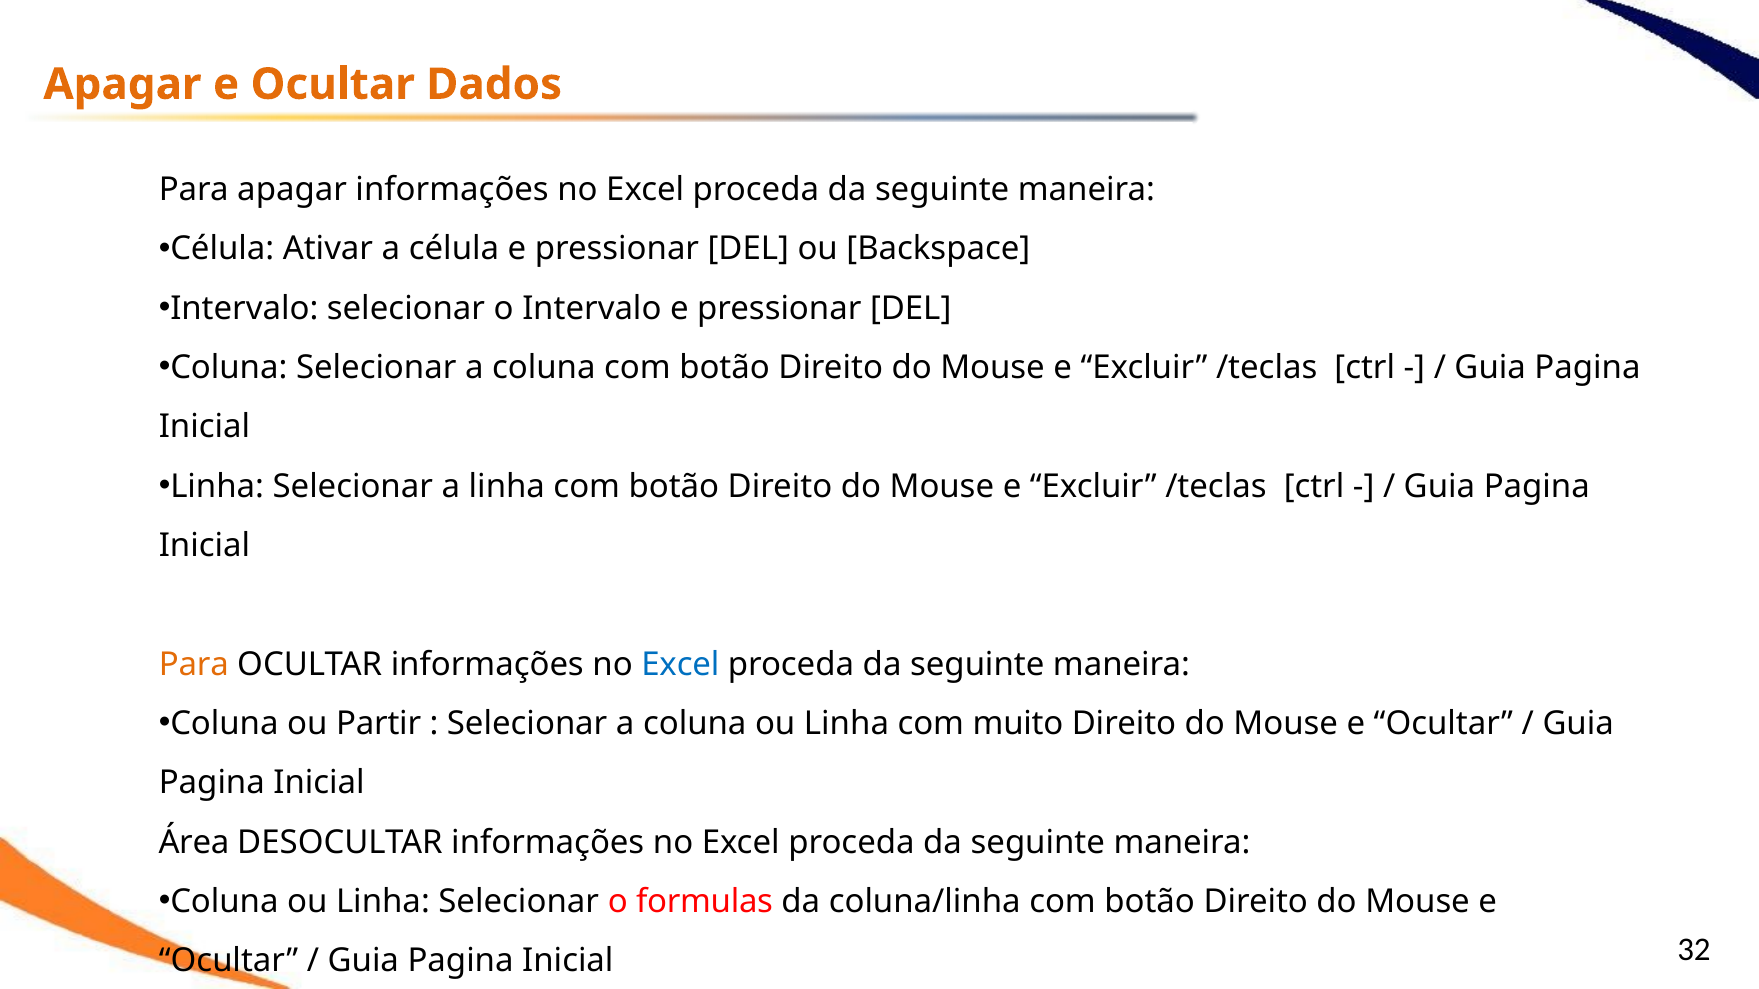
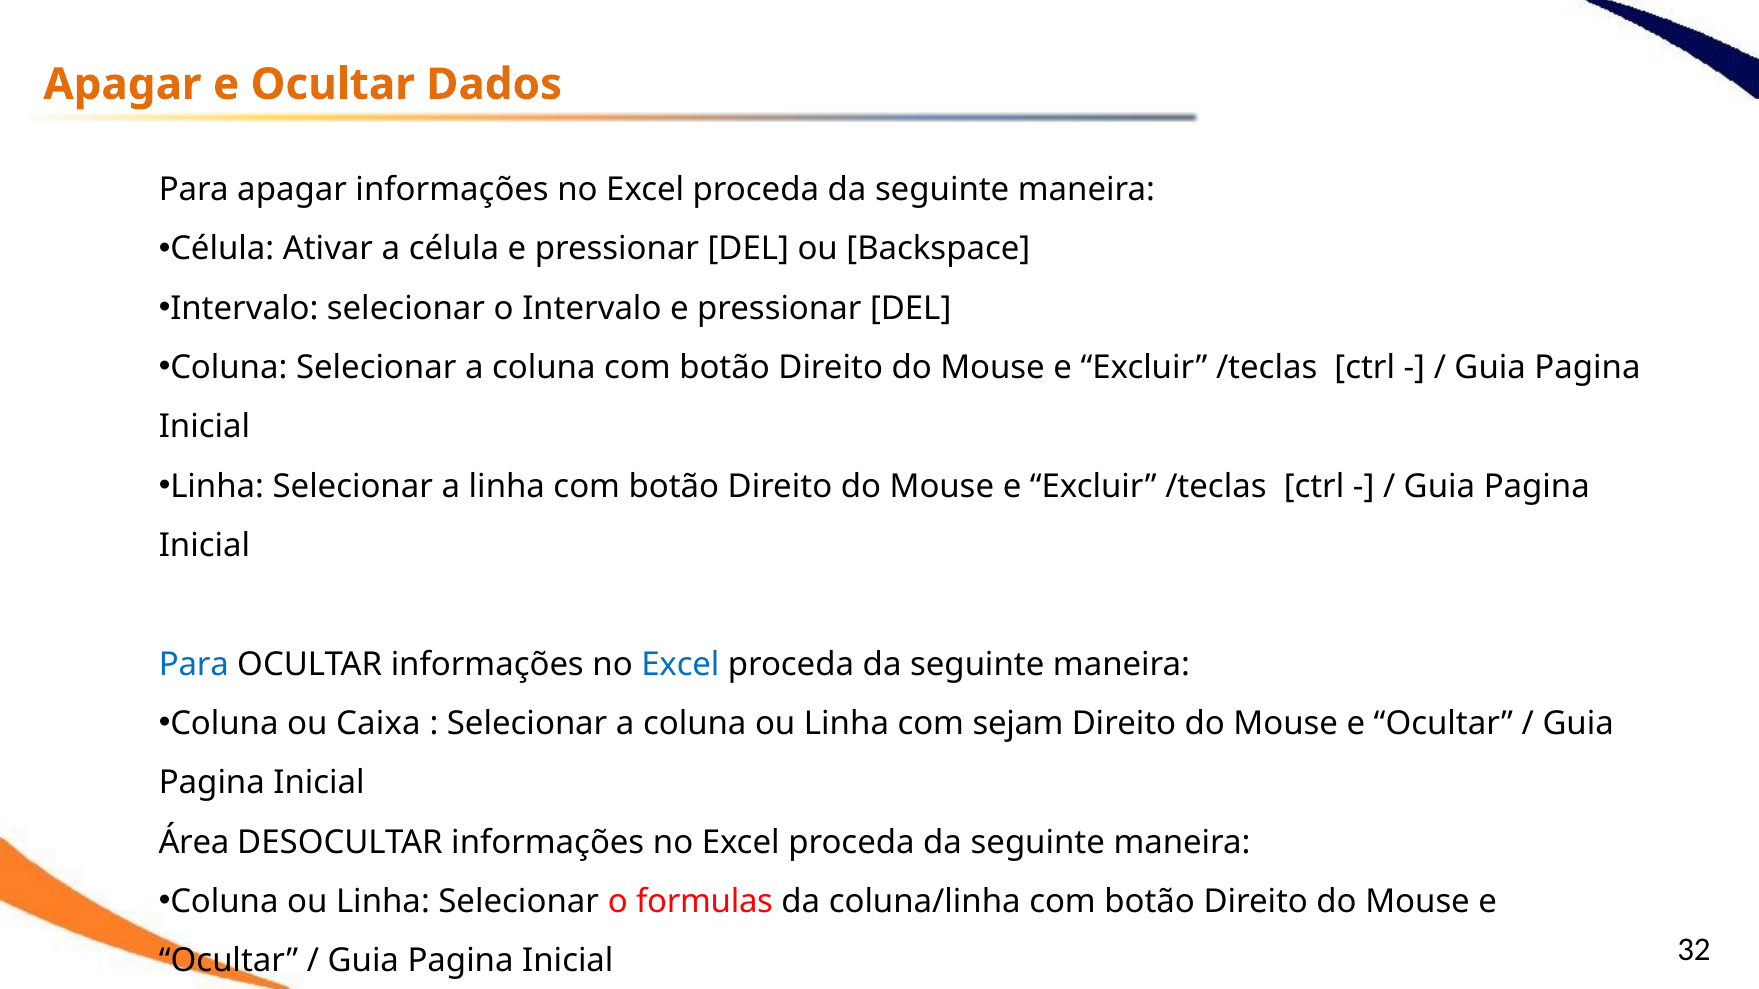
Para at (194, 665) colour: orange -> blue
Partir: Partir -> Caixa
muito: muito -> sejam
